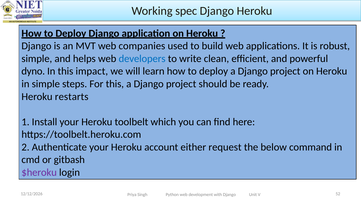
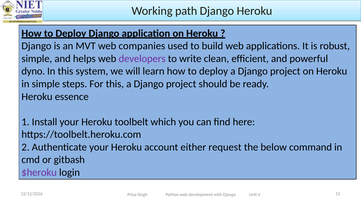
spec: spec -> path
developers colour: blue -> purple
impact: impact -> system
restarts: restarts -> essence
